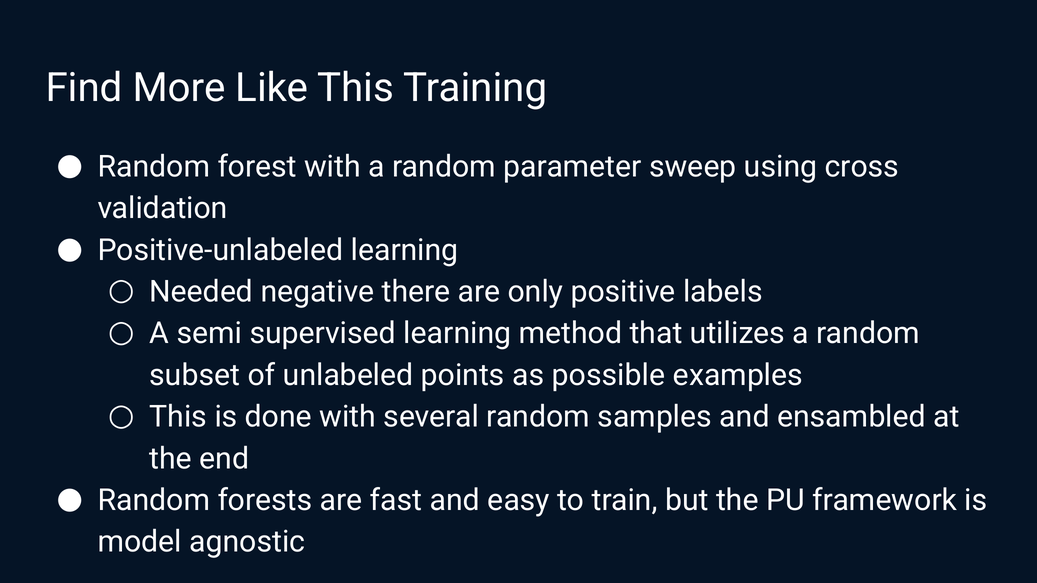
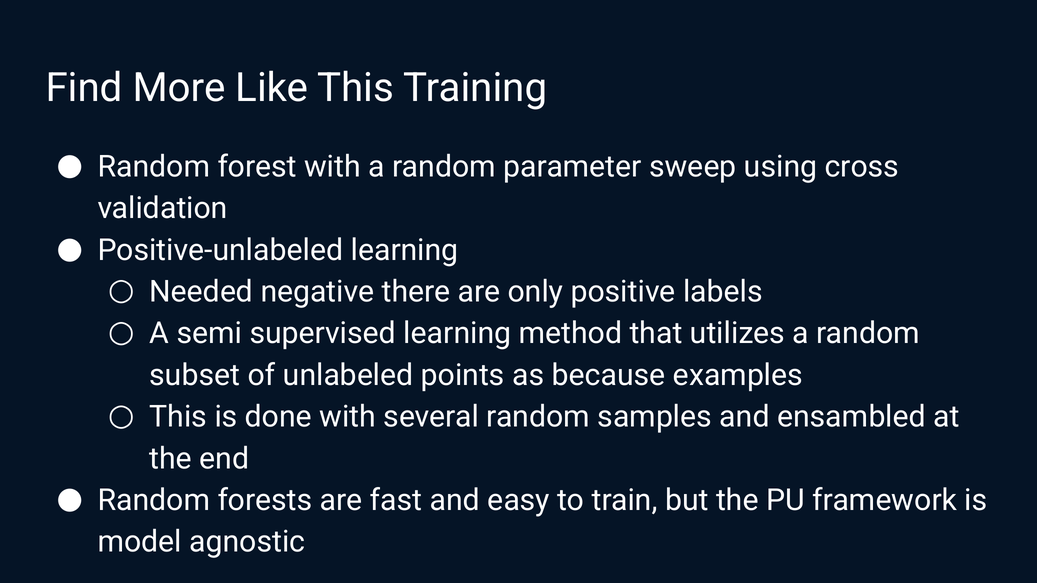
possible: possible -> because
